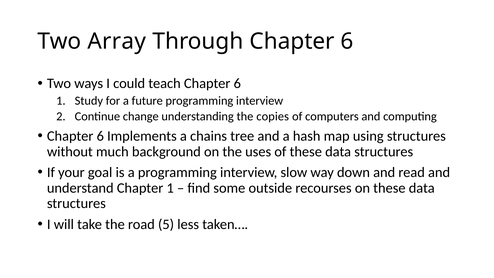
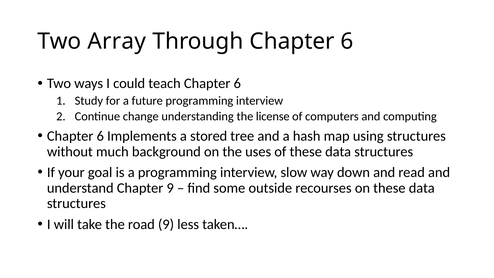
copies: copies -> license
chains: chains -> stored
Chapter 1: 1 -> 9
road 5: 5 -> 9
